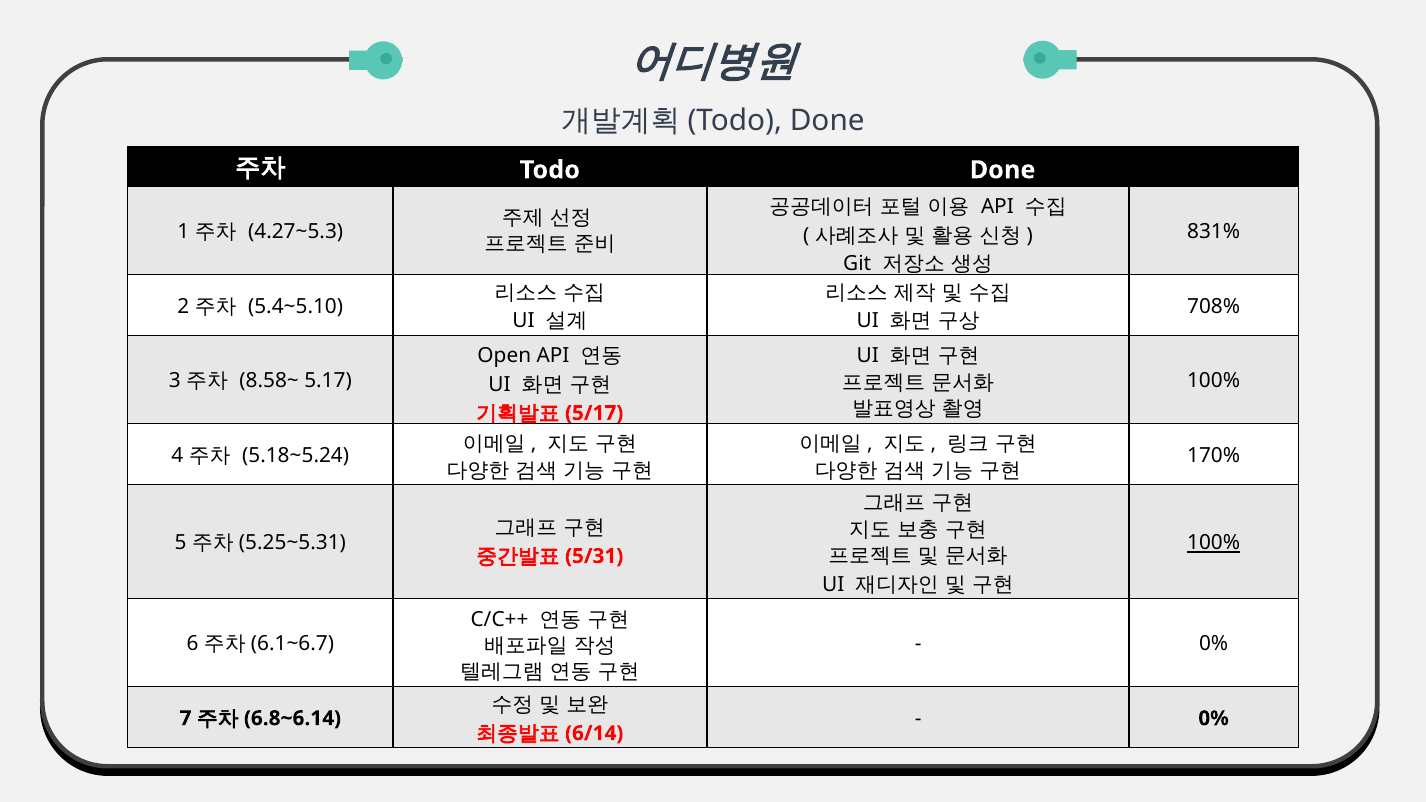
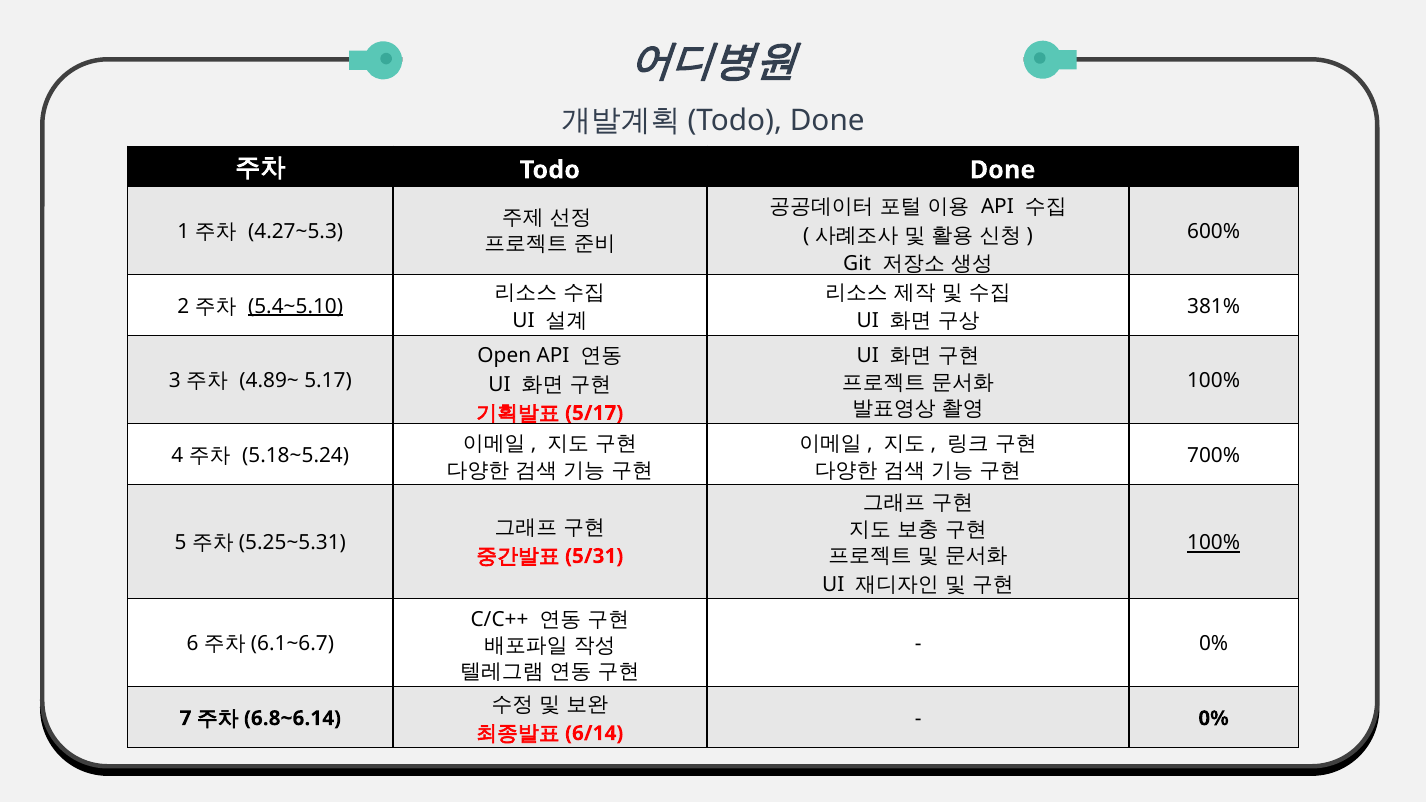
831%: 831% -> 600%
5.4~5.10 underline: none -> present
708%: 708% -> 381%
8.58~: 8.58~ -> 4.89~
170%: 170% -> 700%
